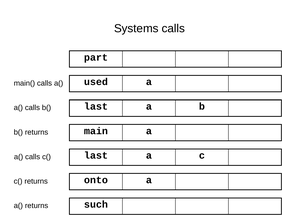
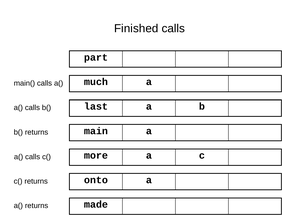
Systems: Systems -> Finished
used: used -> much
c( last: last -> more
such: such -> made
